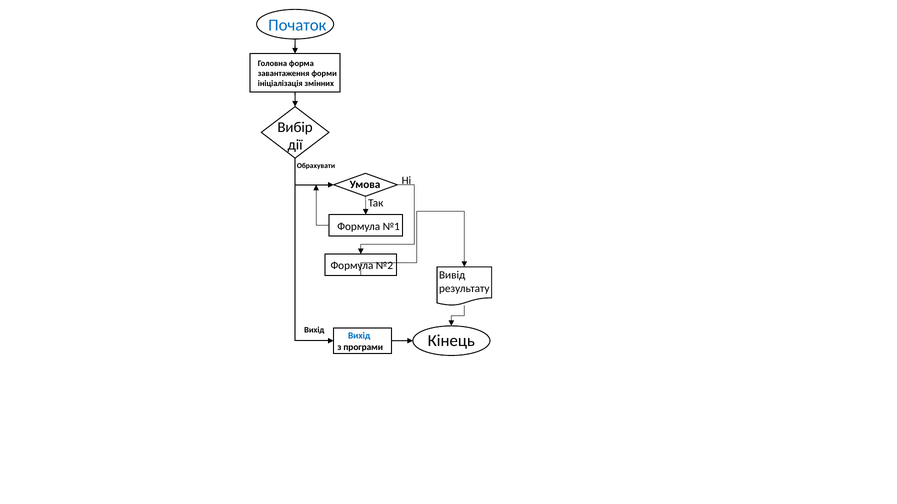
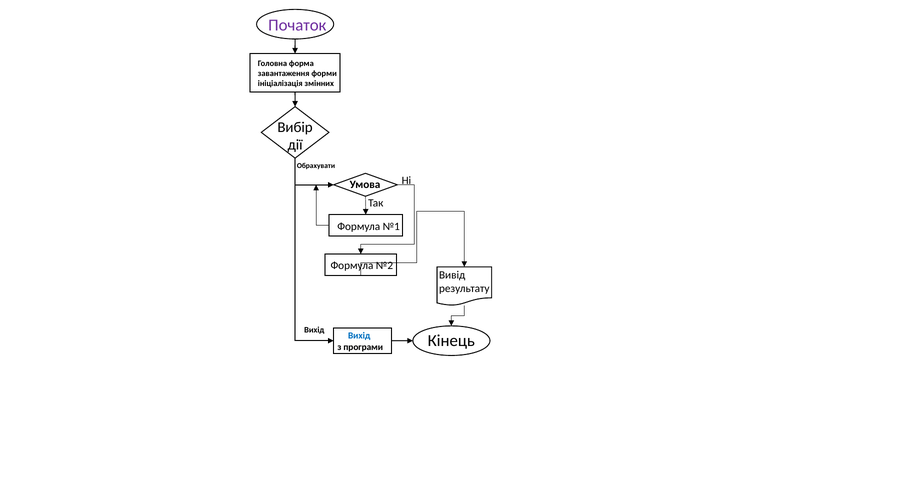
Початок colour: blue -> purple
